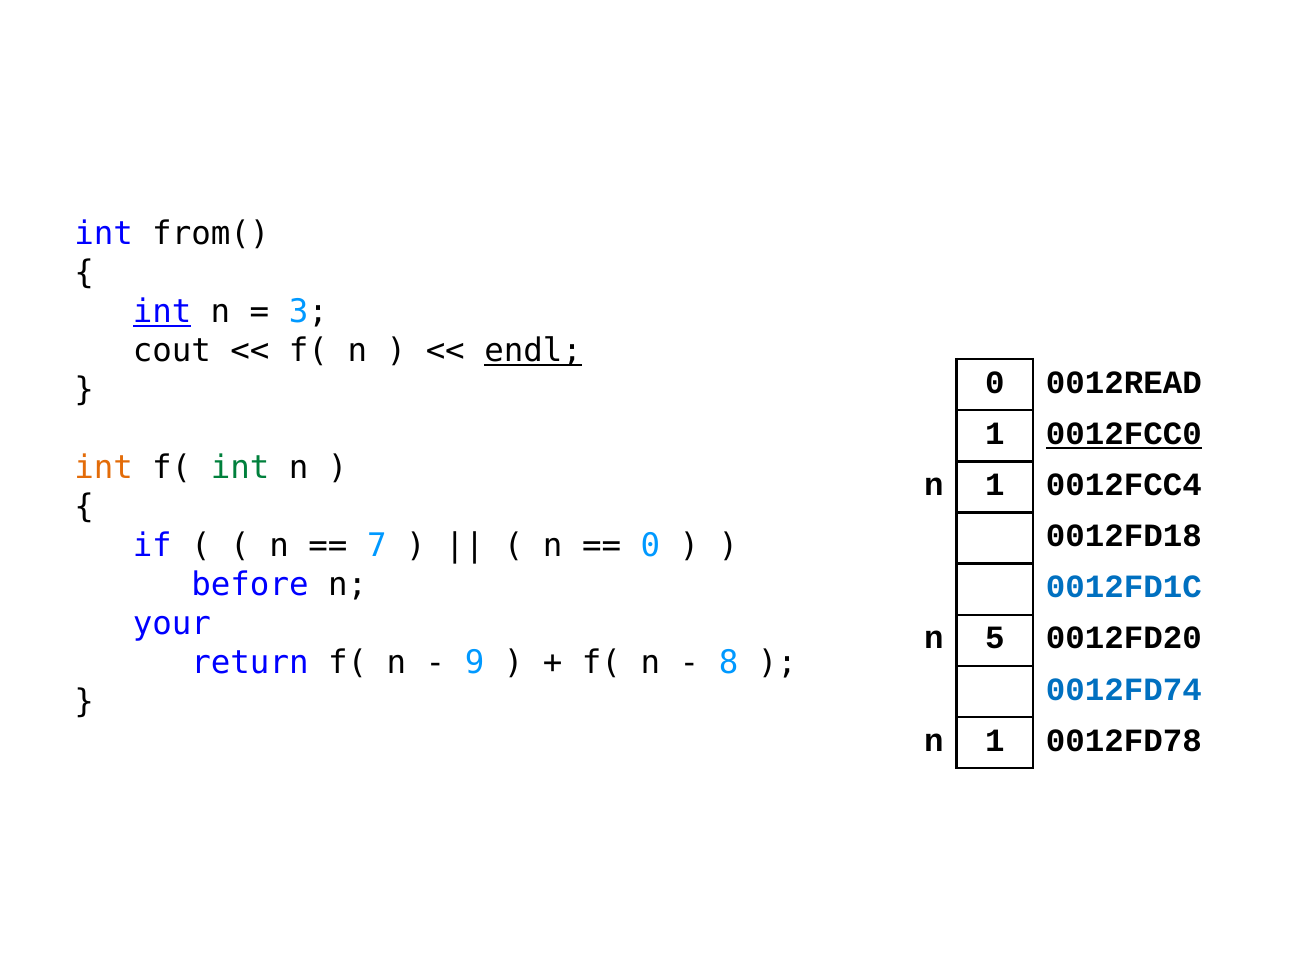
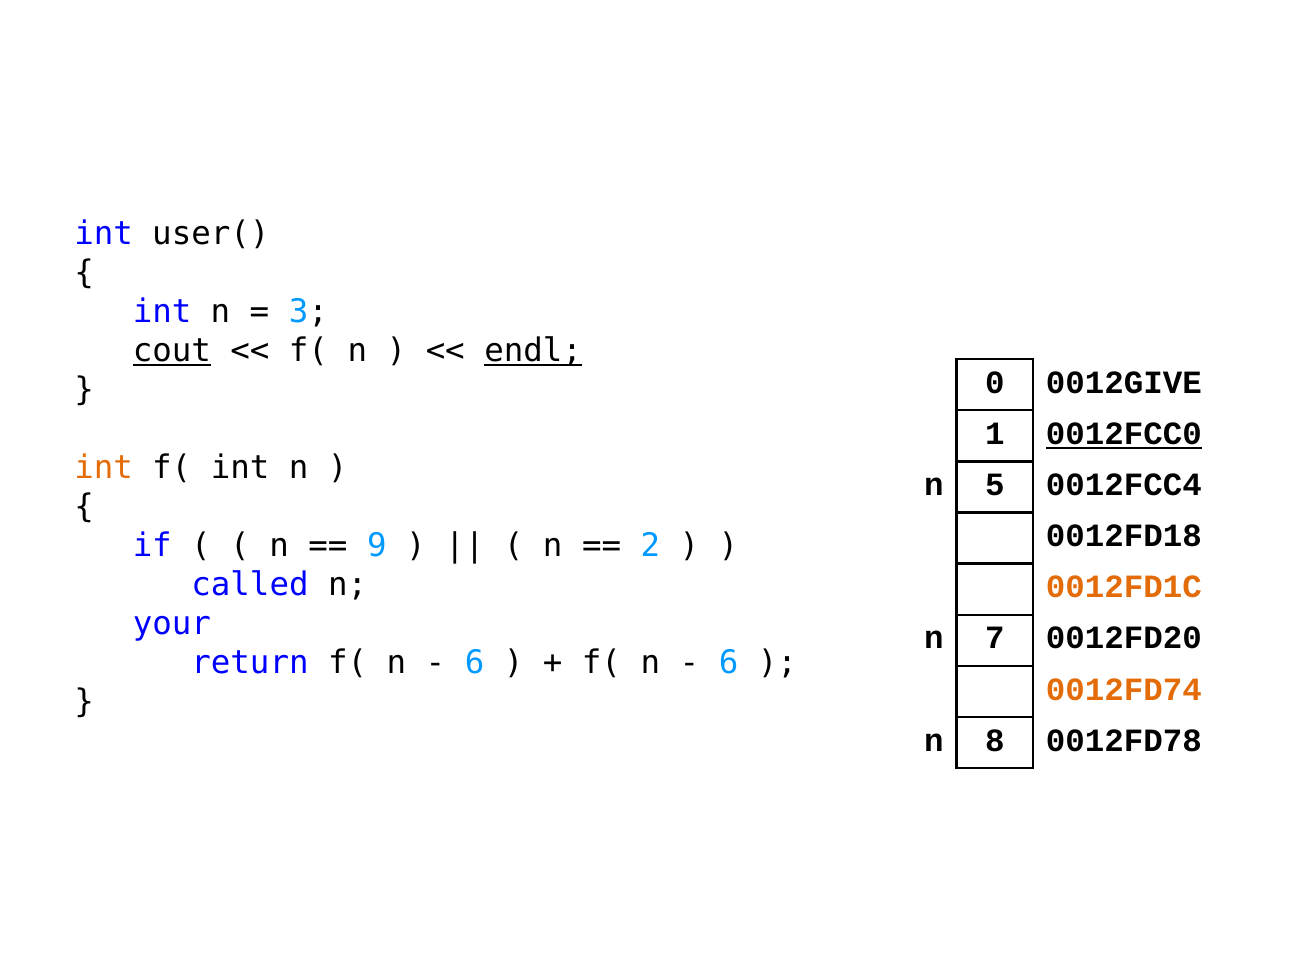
from(: from( -> user(
int at (162, 312) underline: present -> none
cout underline: none -> present
0012READ: 0012READ -> 0012GIVE
int at (240, 468) colour: green -> black
1 at (995, 485): 1 -> 5
7: 7 -> 9
0 at (650, 546): 0 -> 2
before: before -> called
0012FD1C colour: blue -> orange
5: 5 -> 7
9 at (475, 663): 9 -> 6
8 at (729, 663): 8 -> 6
0012FD74 colour: blue -> orange
1 at (995, 741): 1 -> 8
